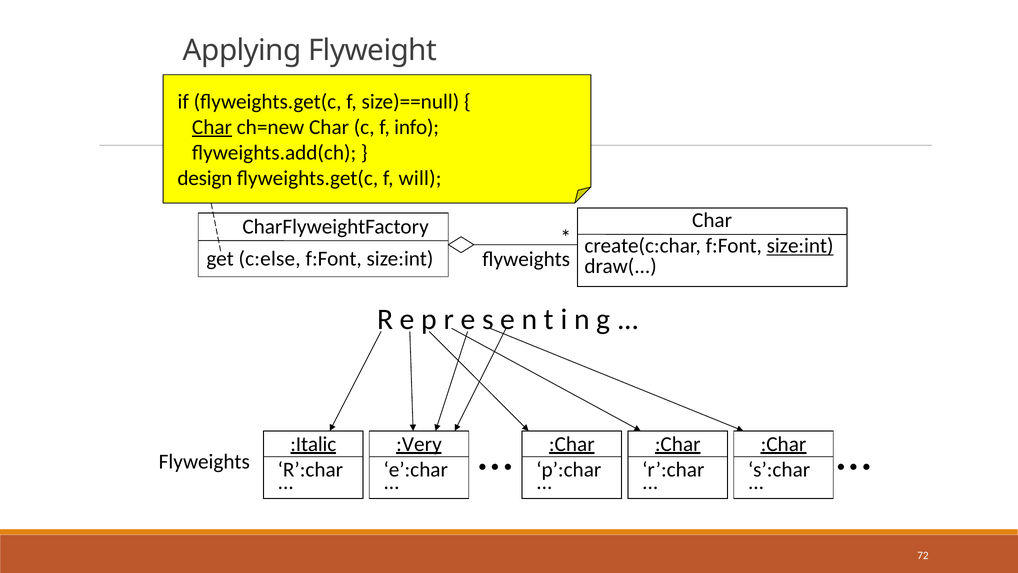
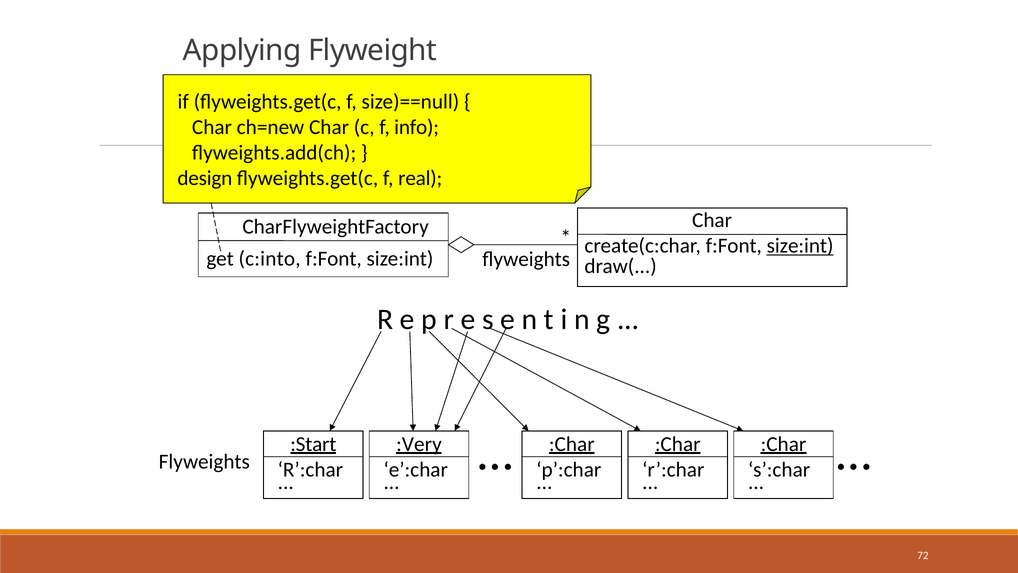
Char at (212, 127) underline: present -> none
will: will -> real
c:else: c:else -> c:into
:Italic: :Italic -> :Start
